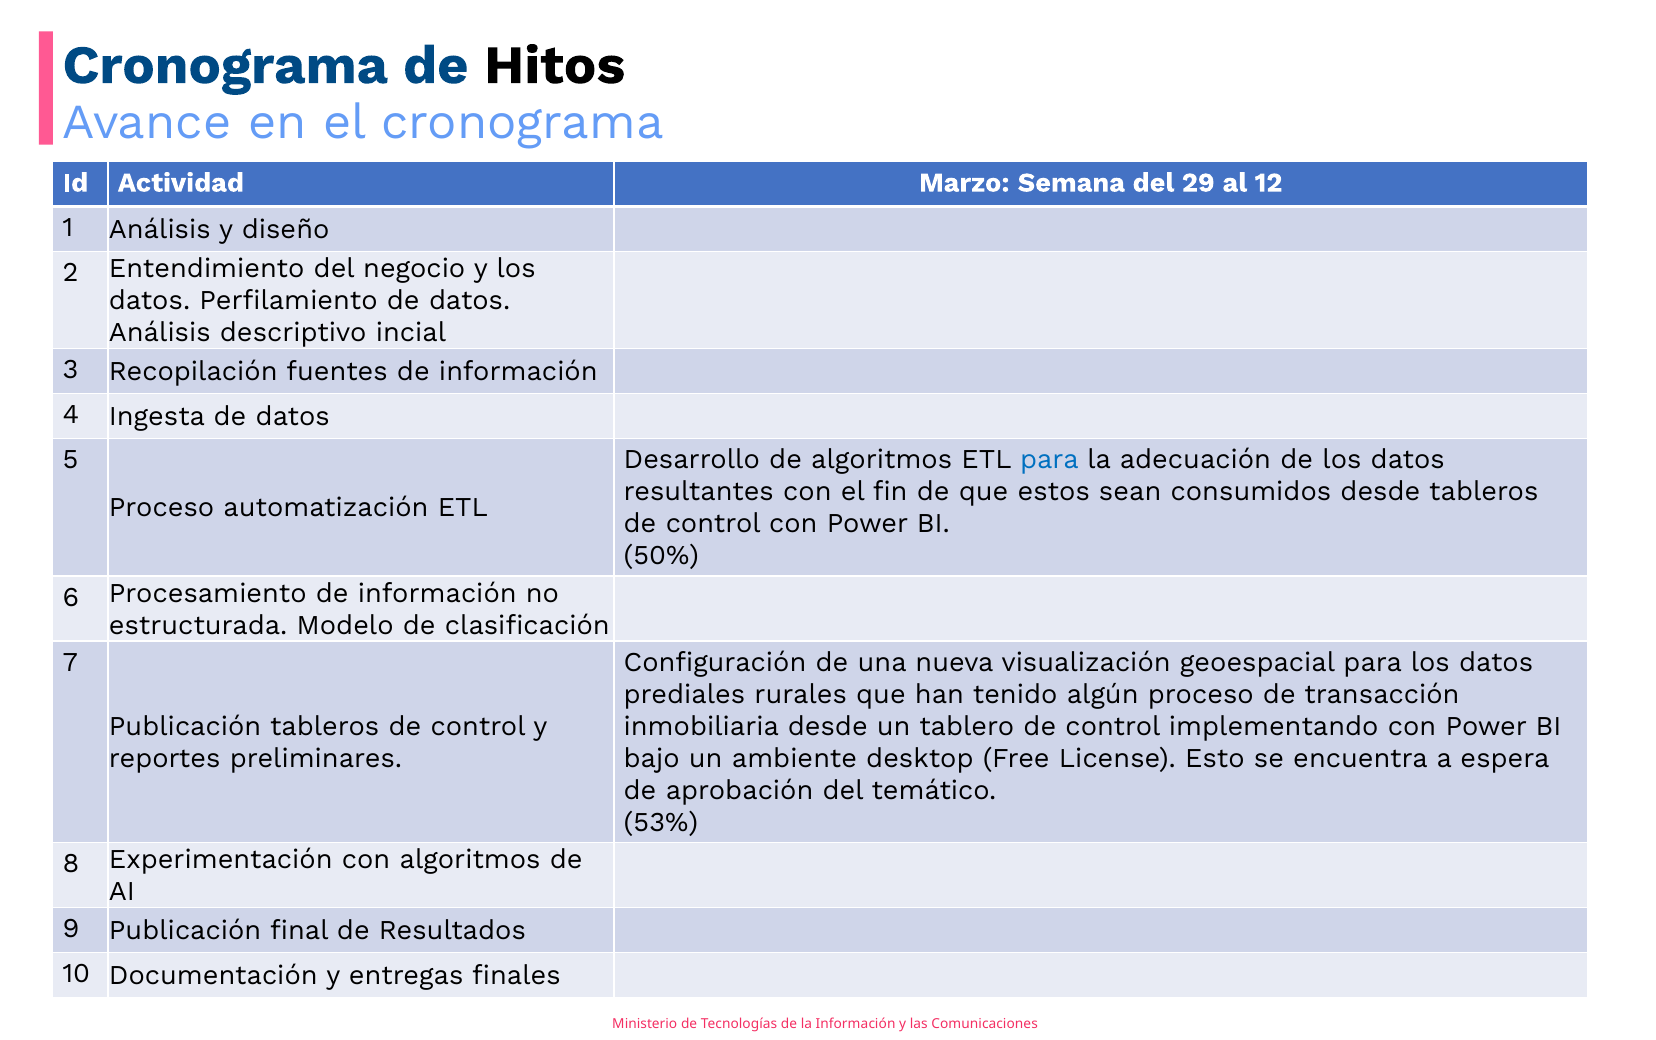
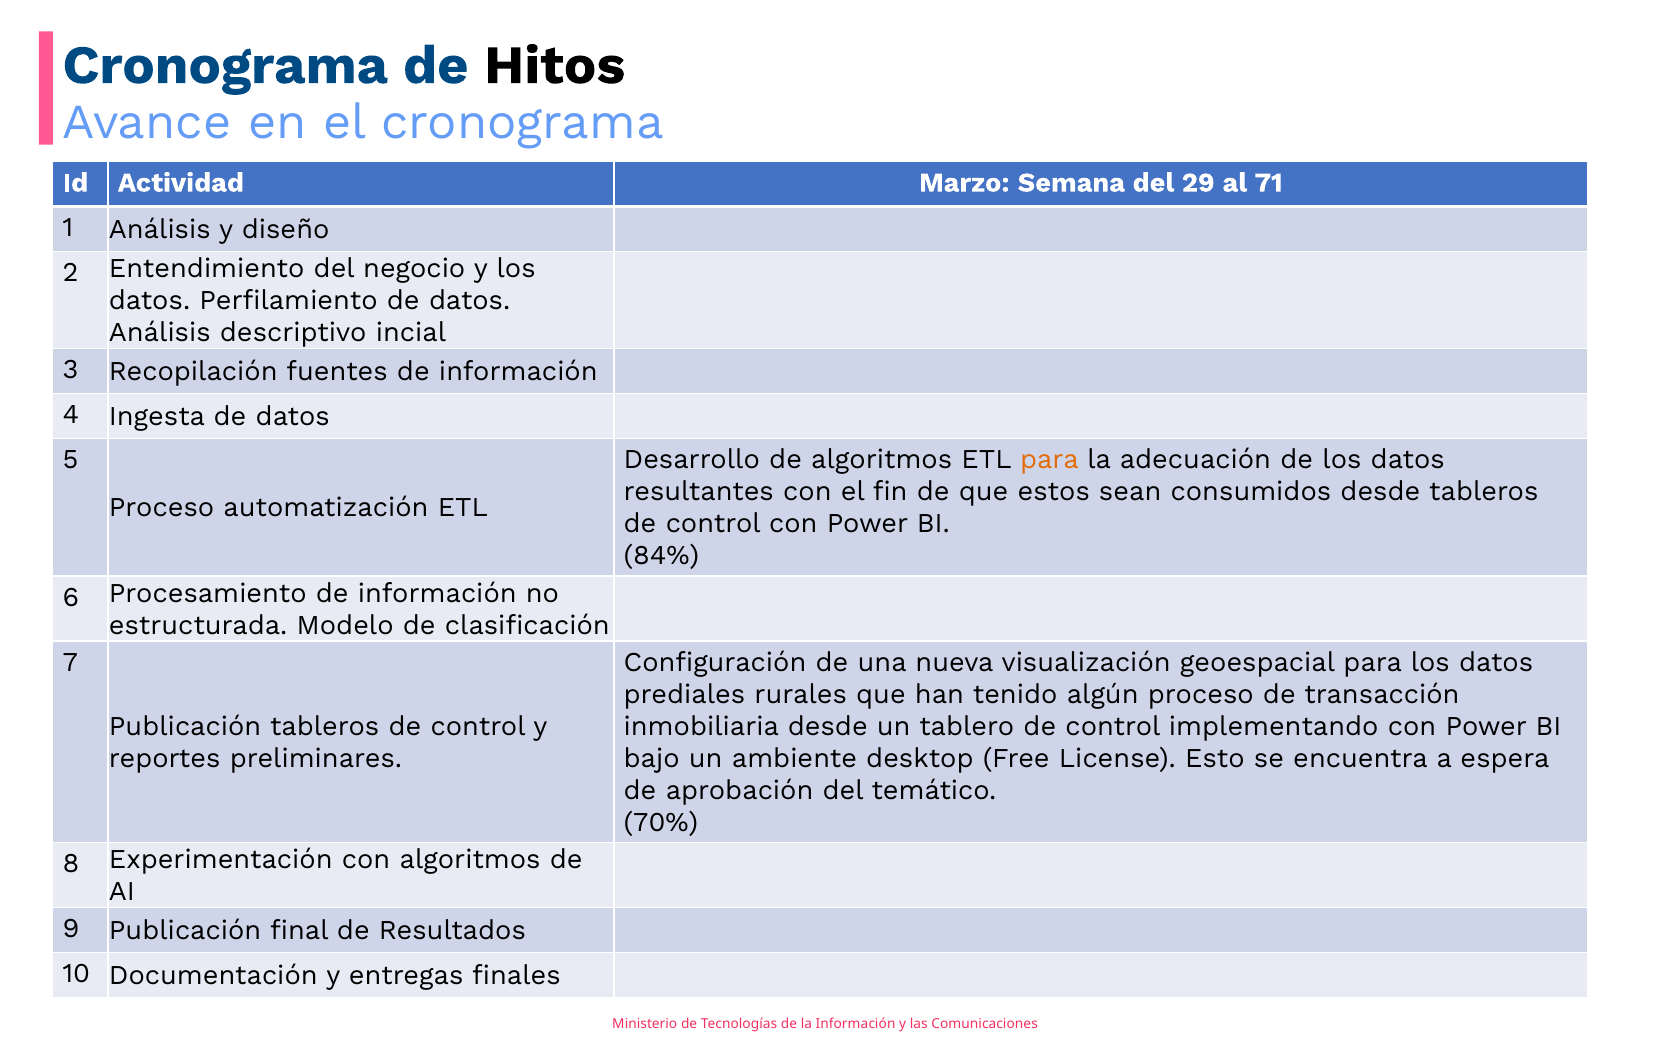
12: 12 -> 71
para at (1049, 459) colour: blue -> orange
50%: 50% -> 84%
53%: 53% -> 70%
